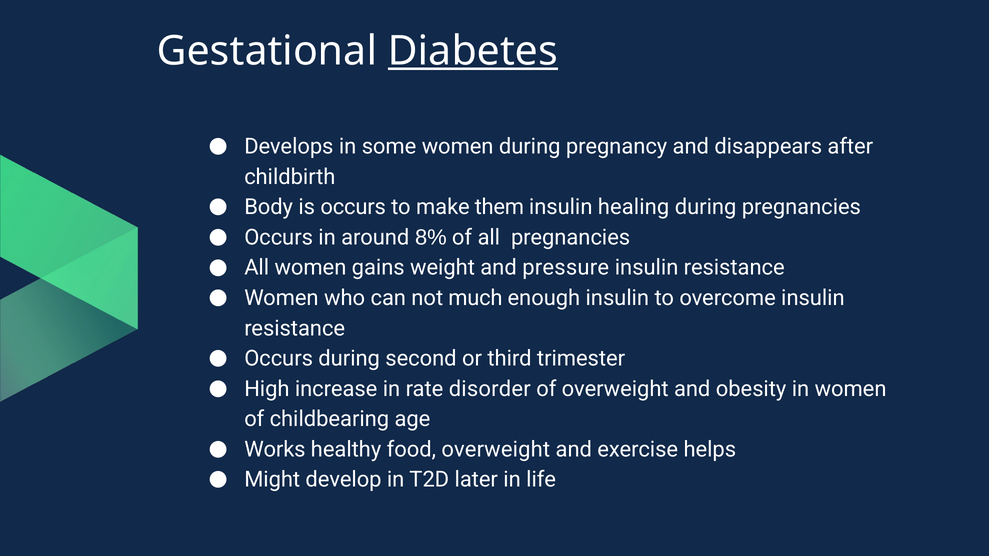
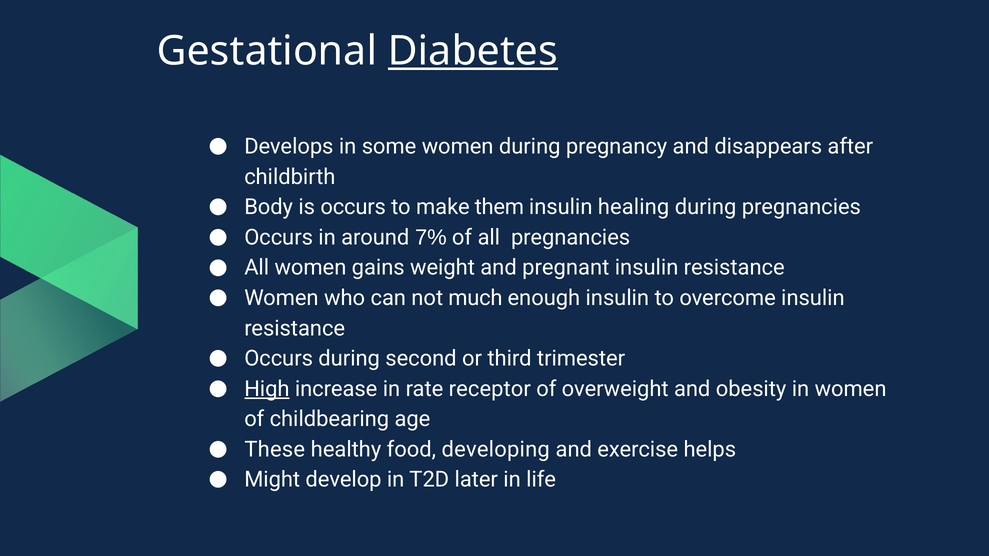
8%: 8% -> 7%
pressure: pressure -> pregnant
High underline: none -> present
disorder: disorder -> receptor
Works: Works -> These
food overweight: overweight -> developing
